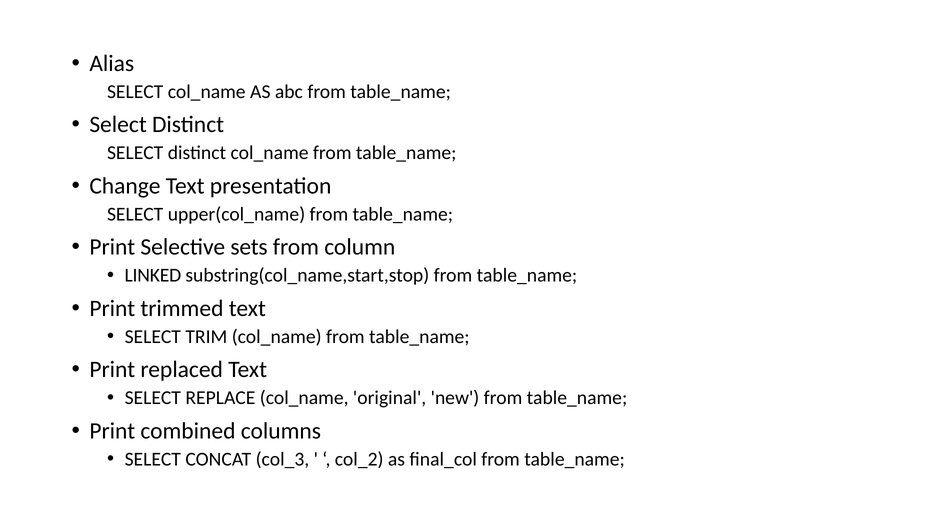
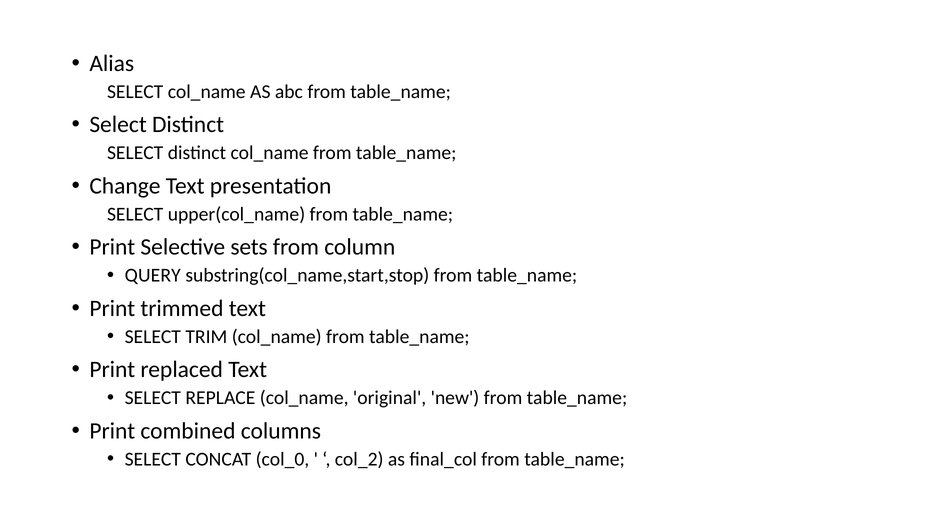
LINKED: LINKED -> QUERY
col_3: col_3 -> col_0
